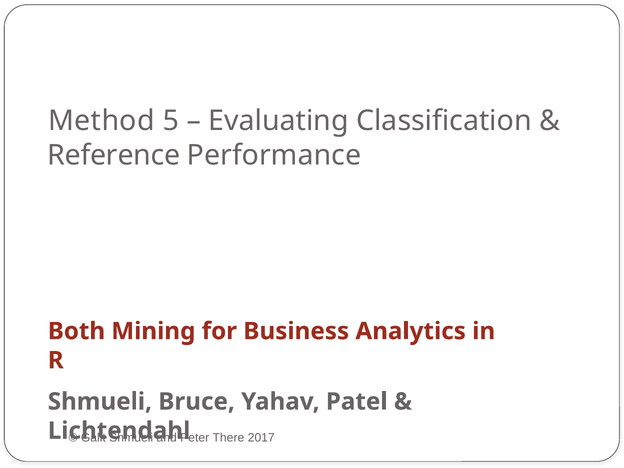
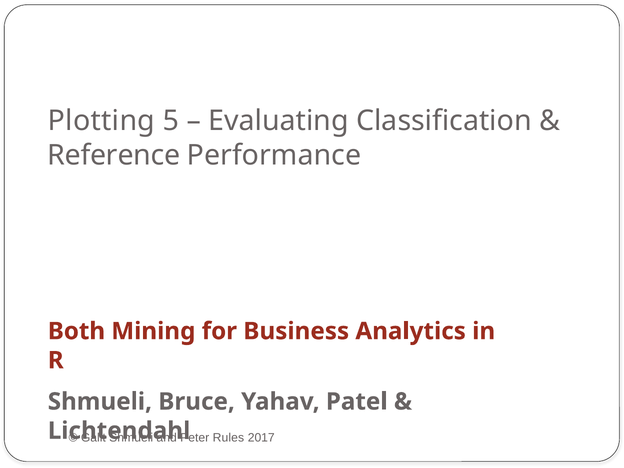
Method: Method -> Plotting
There: There -> Rules
